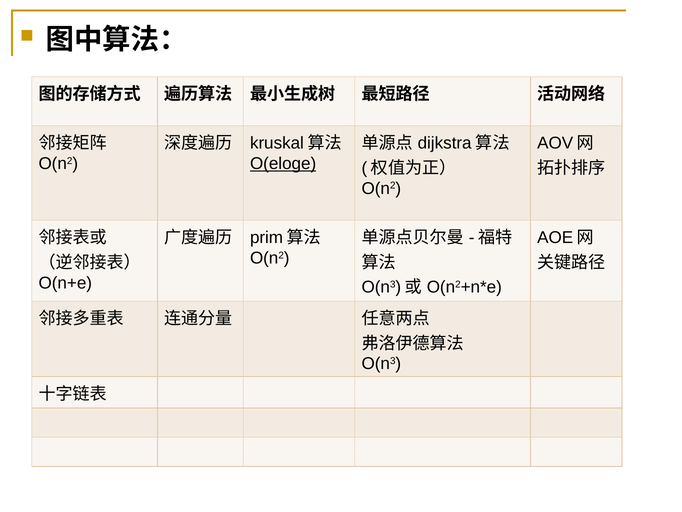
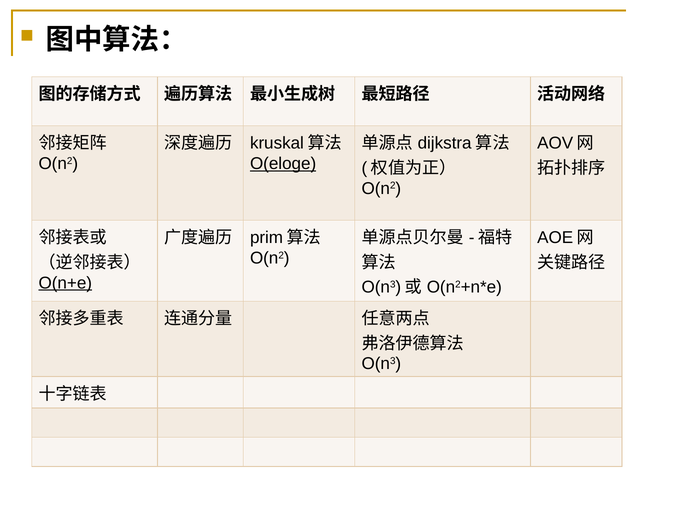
O(n+e underline: none -> present
